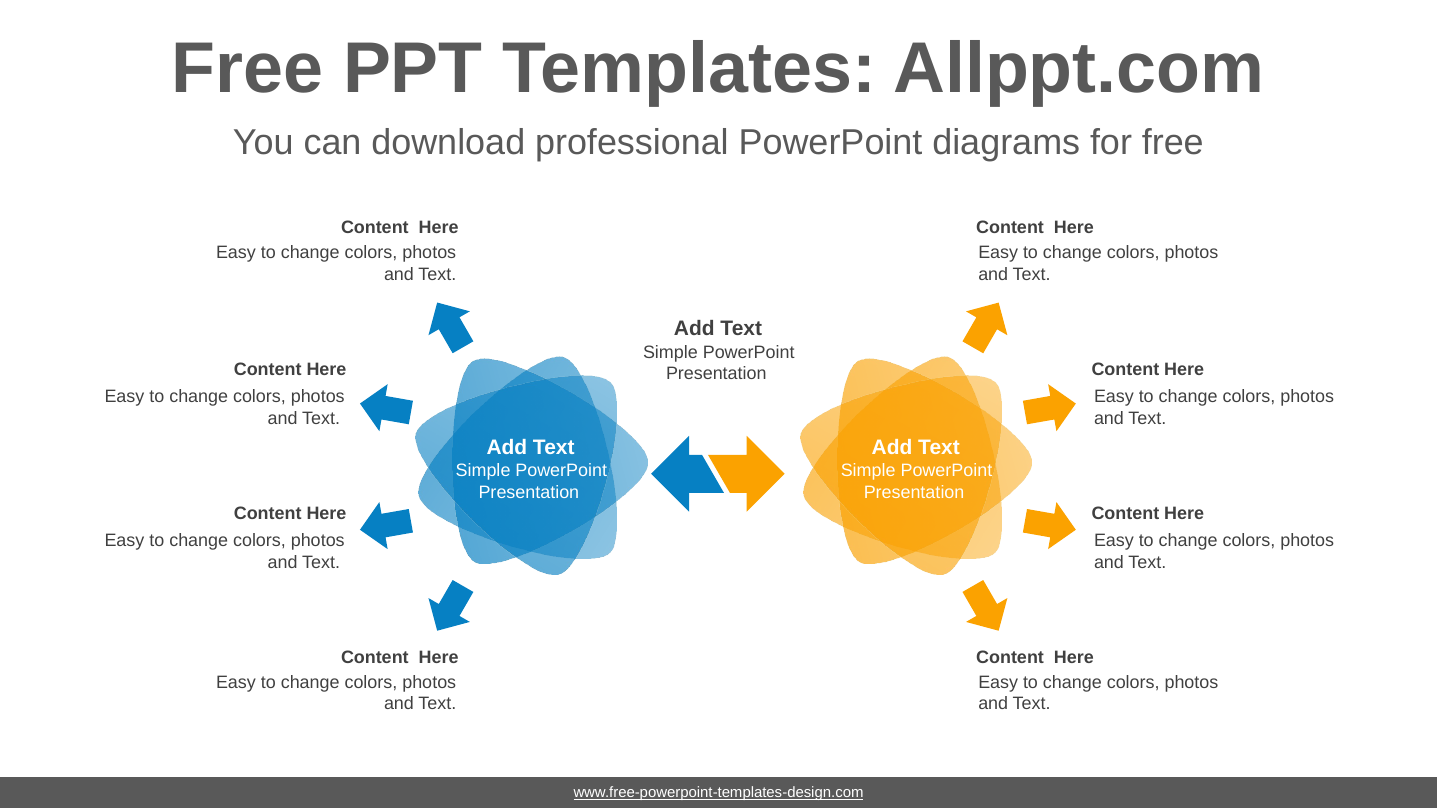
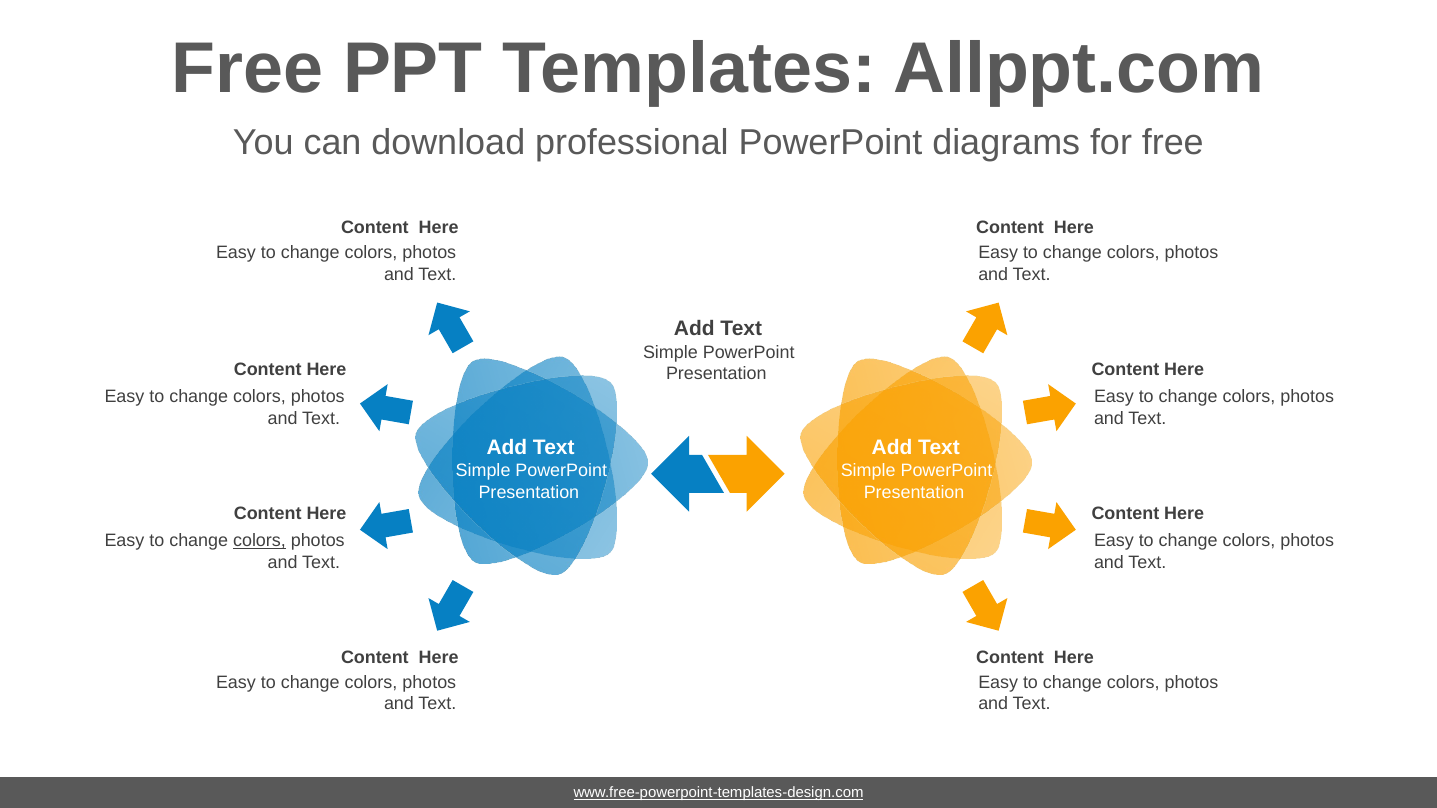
colors at (259, 541) underline: none -> present
